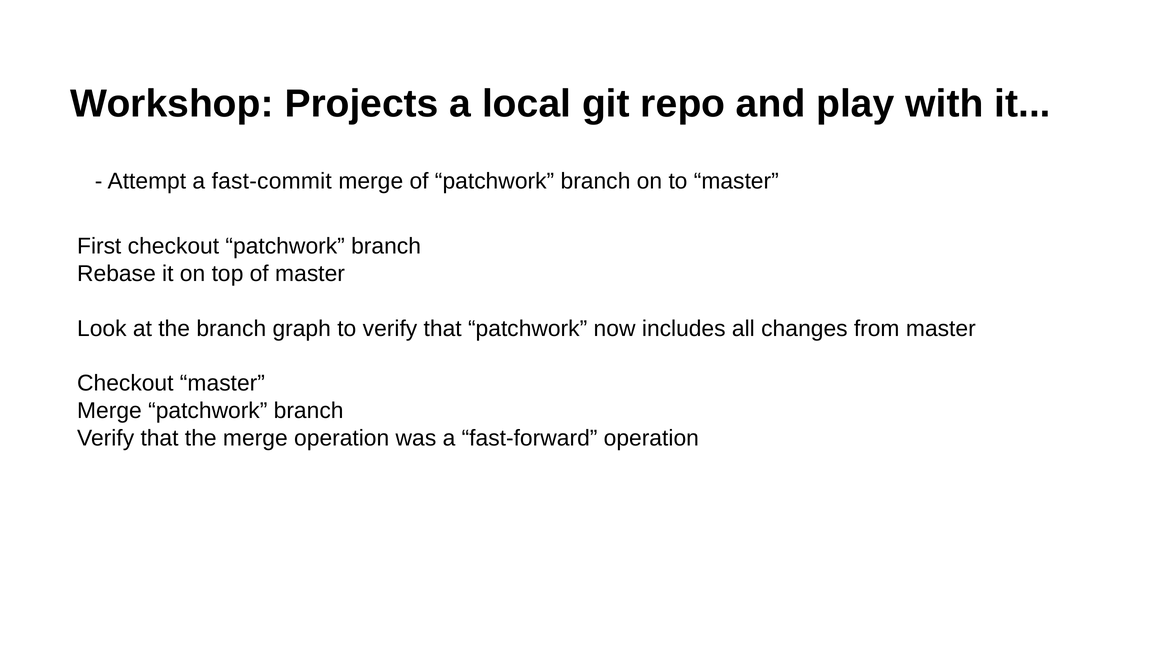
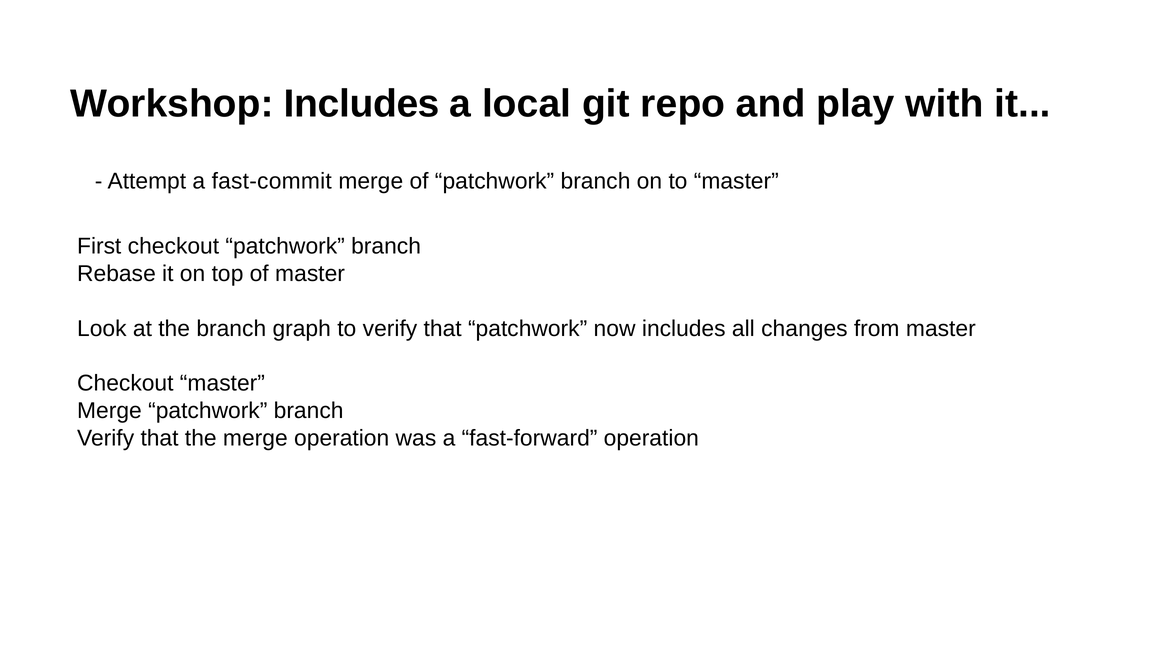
Workshop Projects: Projects -> Includes
